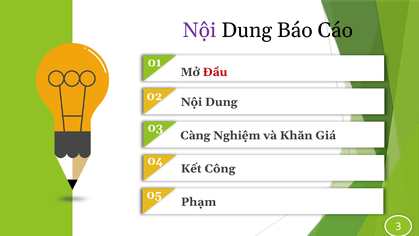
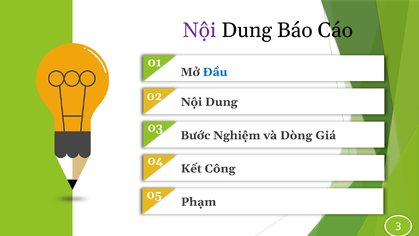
Đầu colour: red -> blue
Càng: Càng -> Bước
Khăn: Khăn -> Dòng
